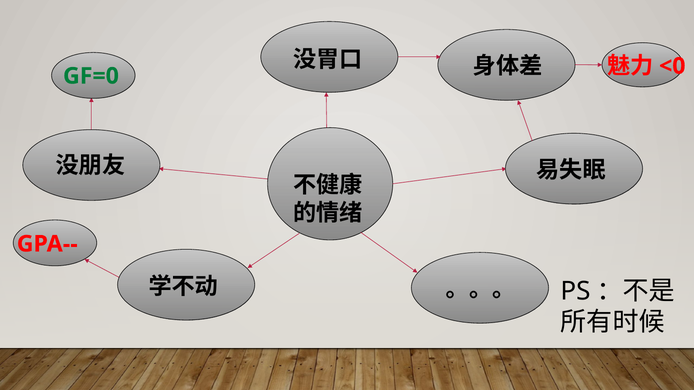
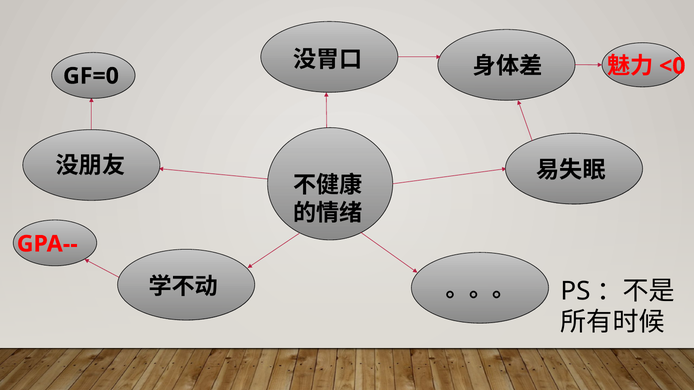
GF=0 colour: green -> black
